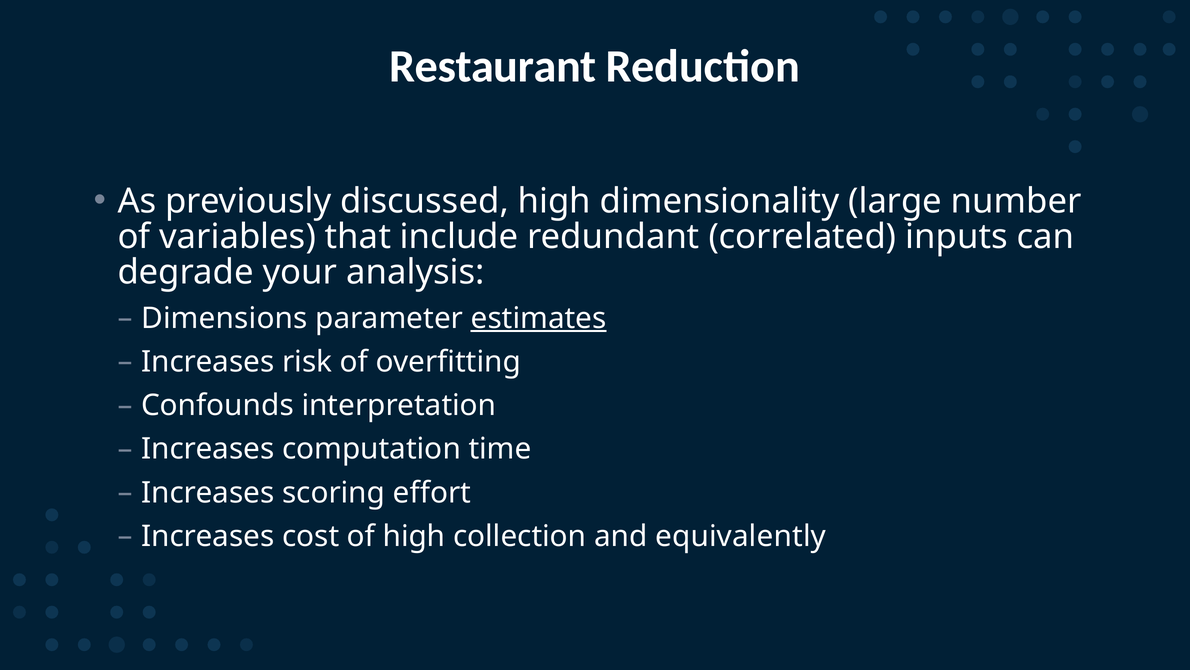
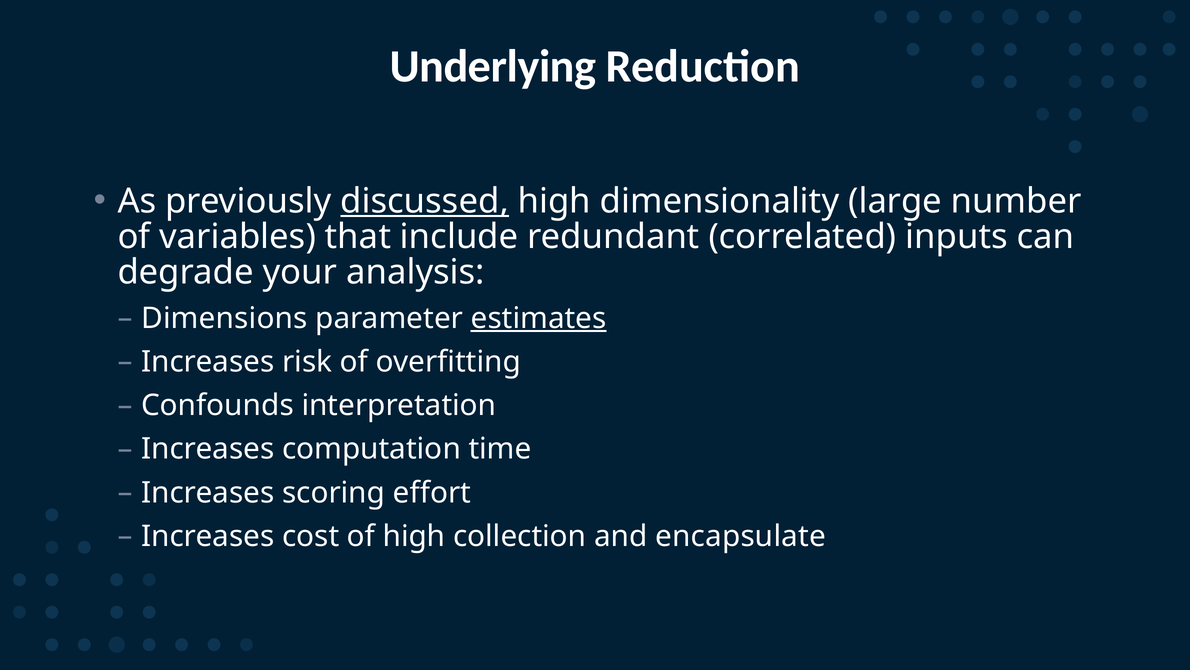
Restaurant: Restaurant -> Underlying
discussed underline: none -> present
equivalently: equivalently -> encapsulate
